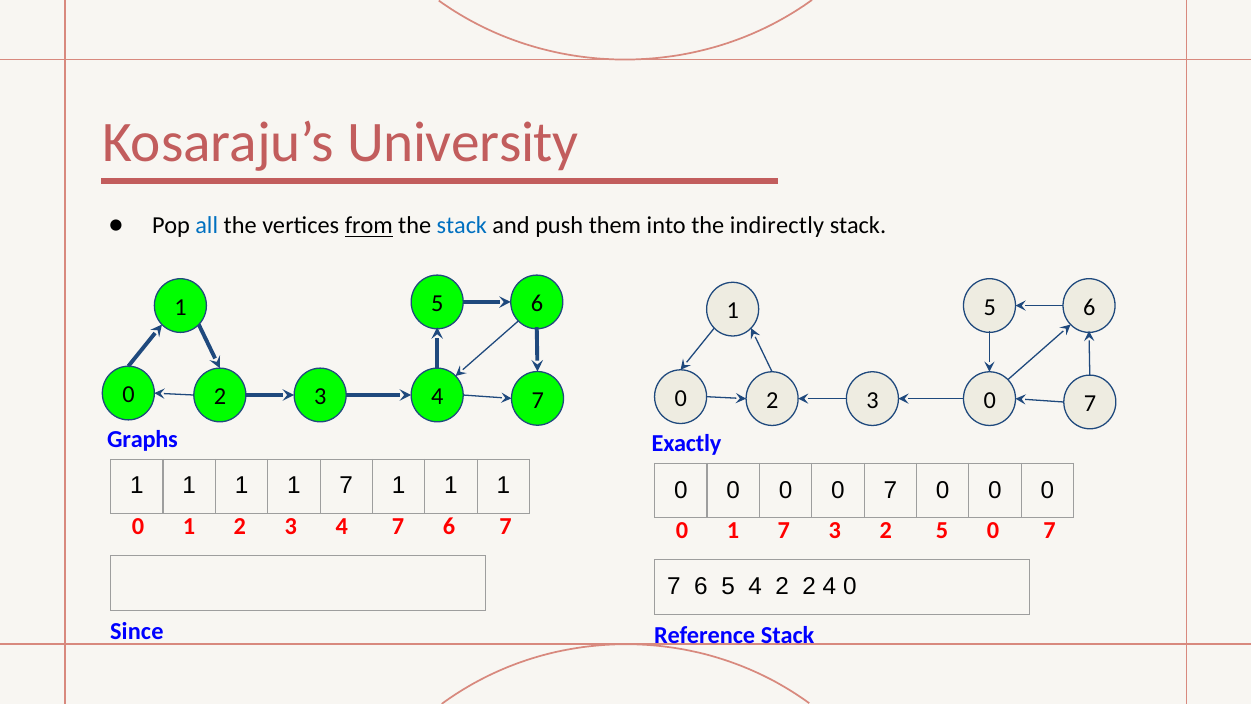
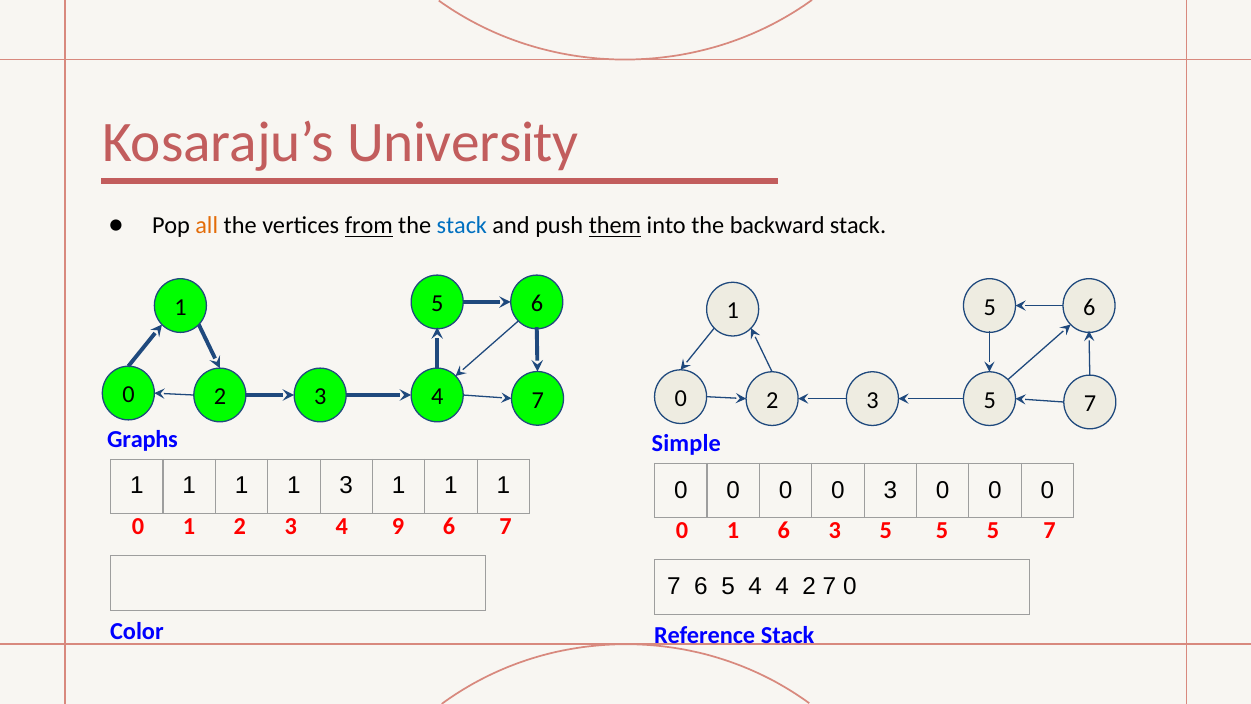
all colour: blue -> orange
them underline: none -> present
indirectly: indirectly -> backward
0 at (990, 400): 0 -> 5
Exactly: Exactly -> Simple
1 1 7: 7 -> 3
0 0 7: 7 -> 3
2 3 4 7: 7 -> 9
0 1 7: 7 -> 6
2 at (886, 531): 2 -> 5
0 at (993, 531): 0 -> 5
4 2: 2 -> 4
2 4: 4 -> 7
Since: Since -> Color
